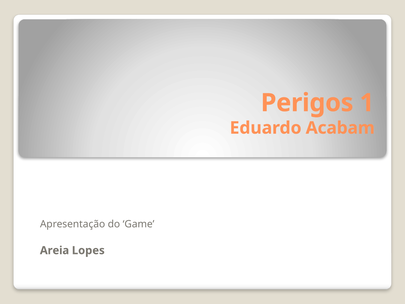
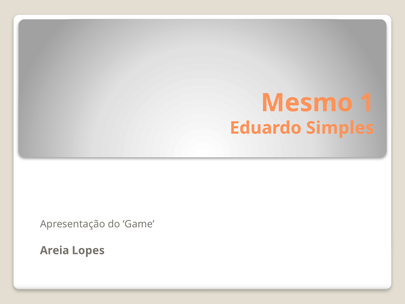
Perigos: Perigos -> Mesmo
Acabam: Acabam -> Simples
